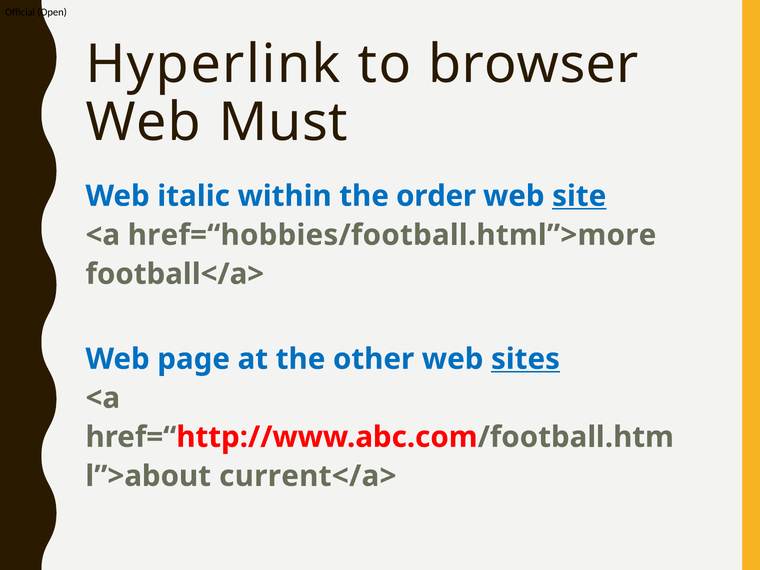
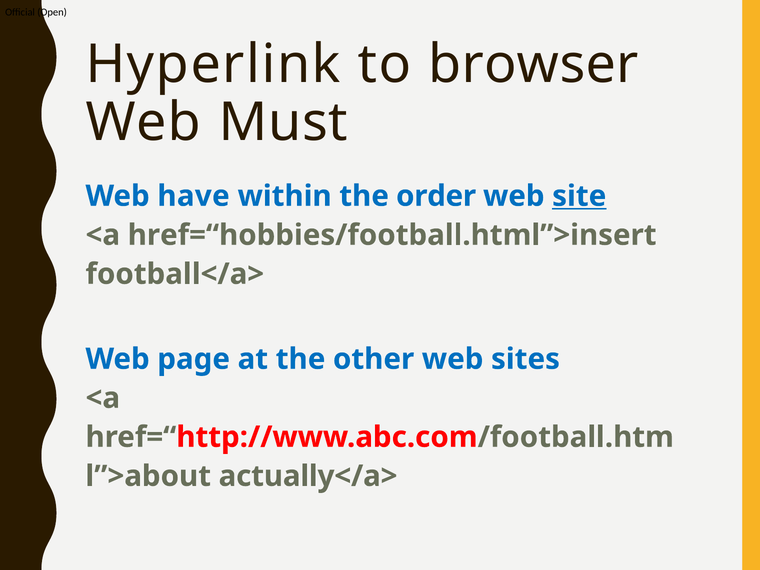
italic: italic -> have
href=“hobbies/football.html”>more: href=“hobbies/football.html”>more -> href=“hobbies/football.html”>insert
sites underline: present -> none
current</a>: current</a> -> actually</a>
